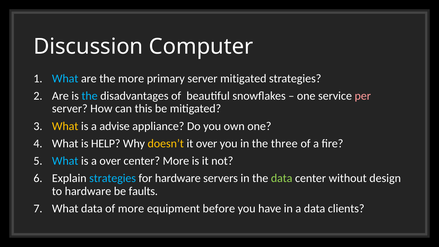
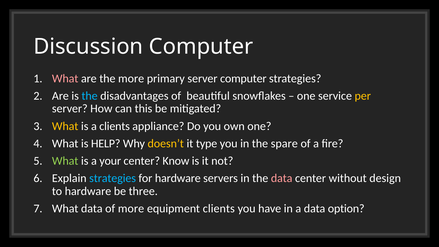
What at (65, 78) colour: light blue -> pink
server mitigated: mitigated -> computer
per colour: pink -> yellow
a advise: advise -> clients
it over: over -> type
three: three -> spare
What at (65, 161) colour: light blue -> light green
a over: over -> your
center More: More -> Know
data at (282, 178) colour: light green -> pink
faults: faults -> three
equipment before: before -> clients
clients: clients -> option
